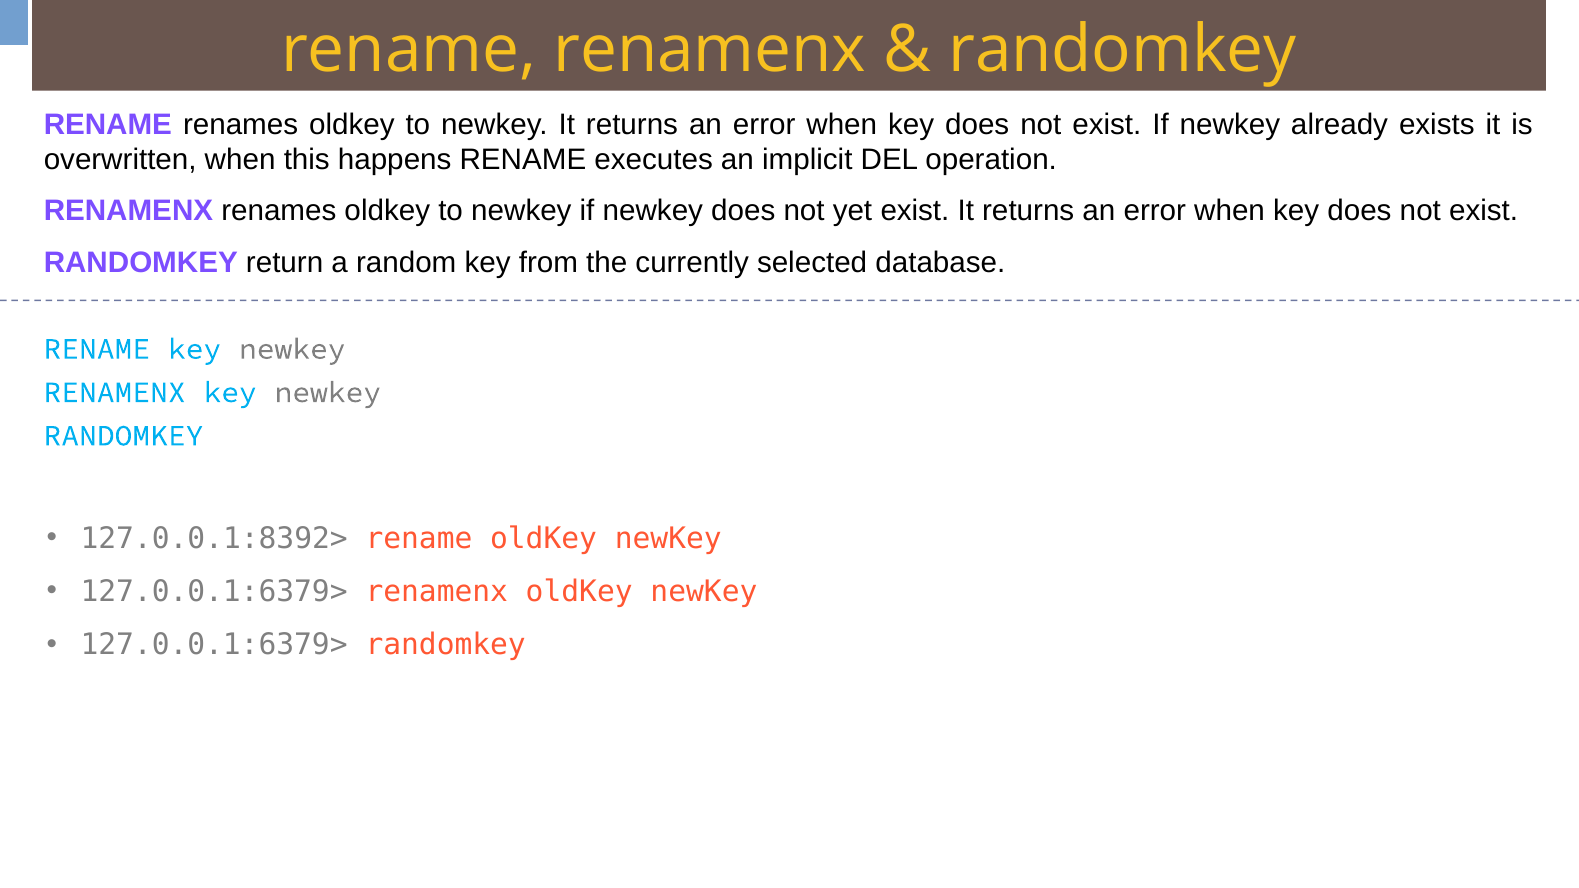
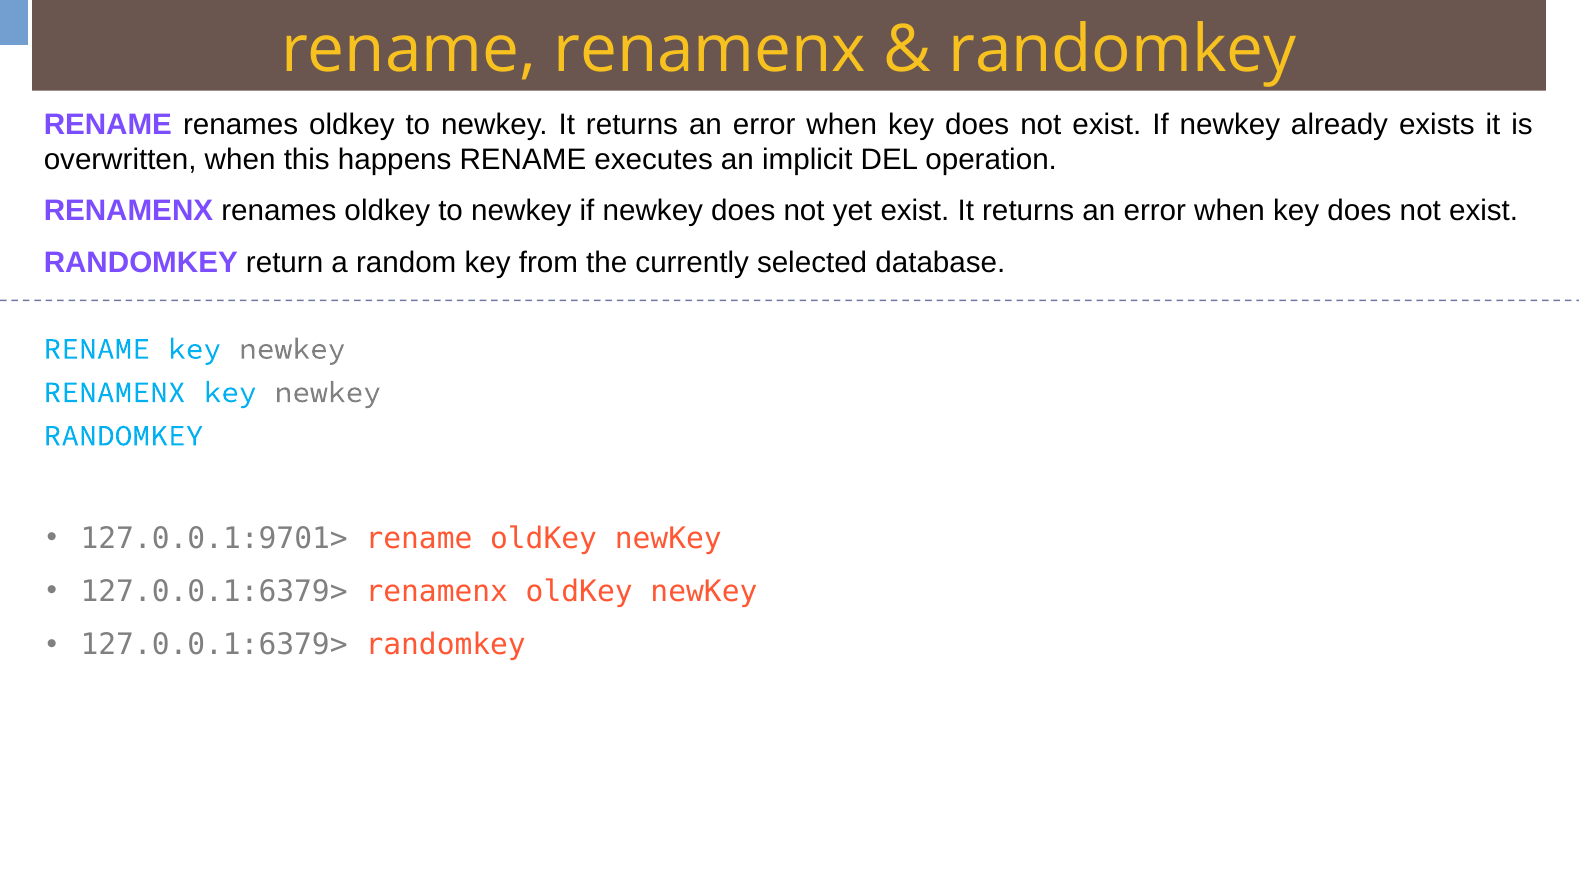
127.0.0.1:8392>: 127.0.0.1:8392> -> 127.0.0.1:9701>
